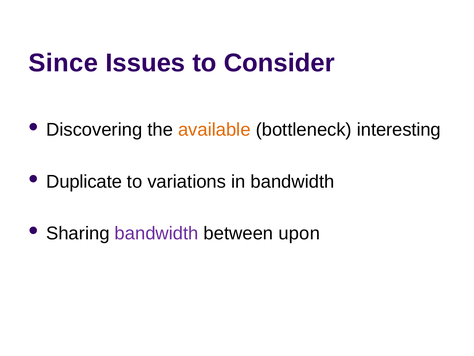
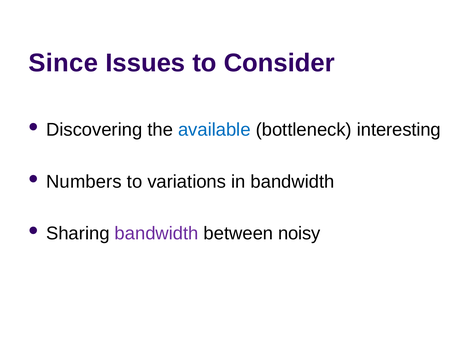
available colour: orange -> blue
Duplicate: Duplicate -> Numbers
upon: upon -> noisy
